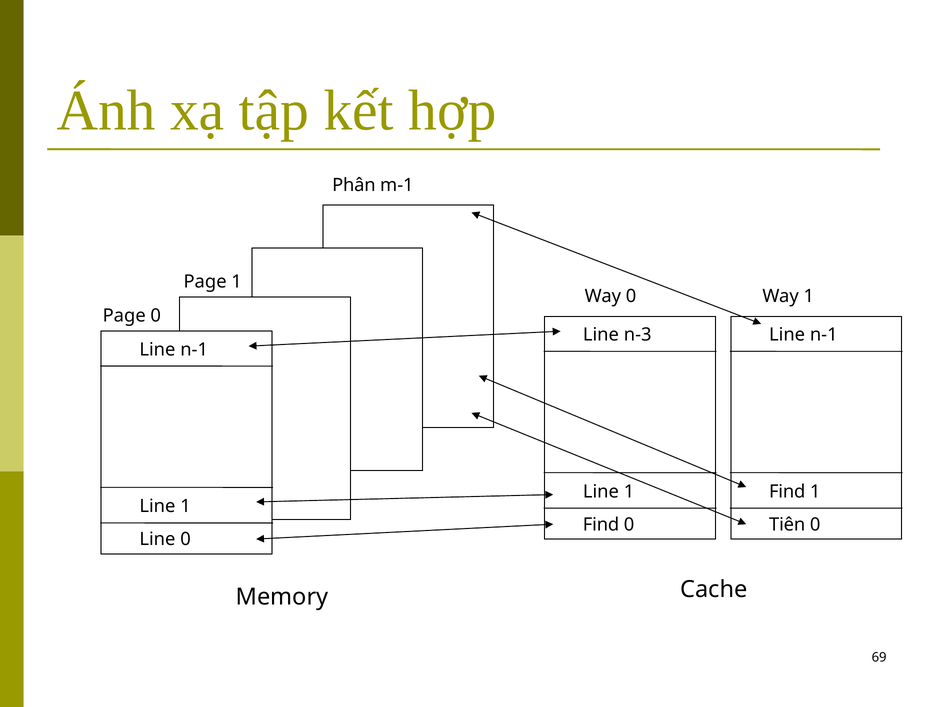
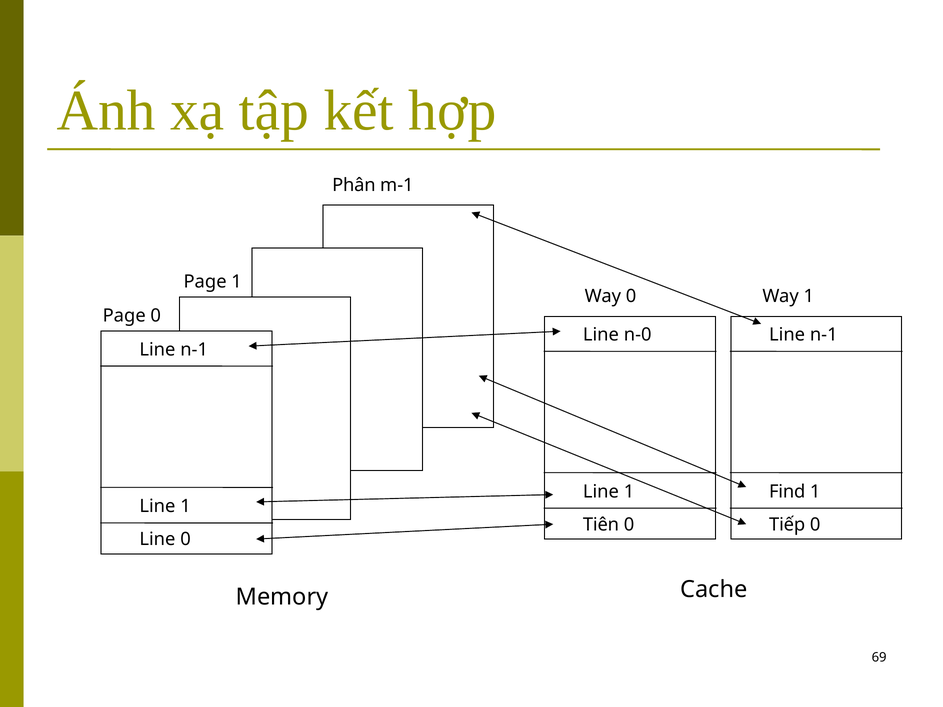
n-3: n-3 -> n-0
Find at (601, 525): Find -> Tiên
Tiên: Tiên -> Tiếp
